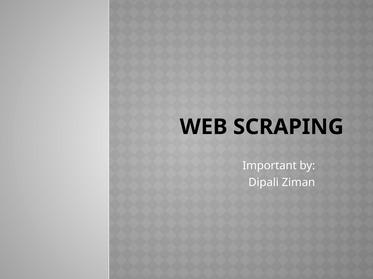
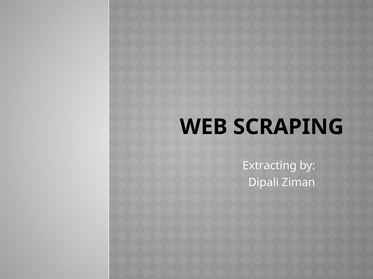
Important: Important -> Extracting
